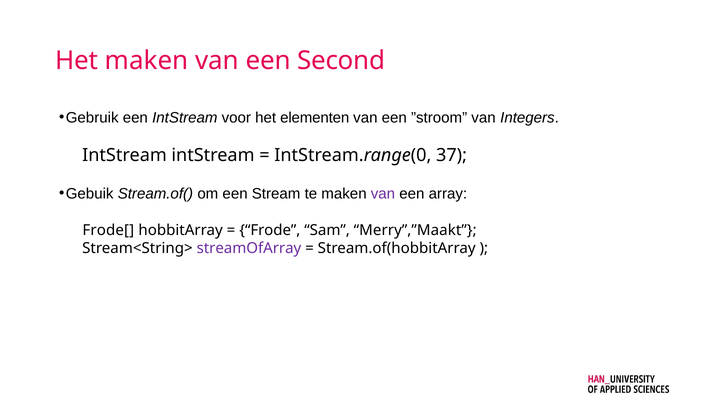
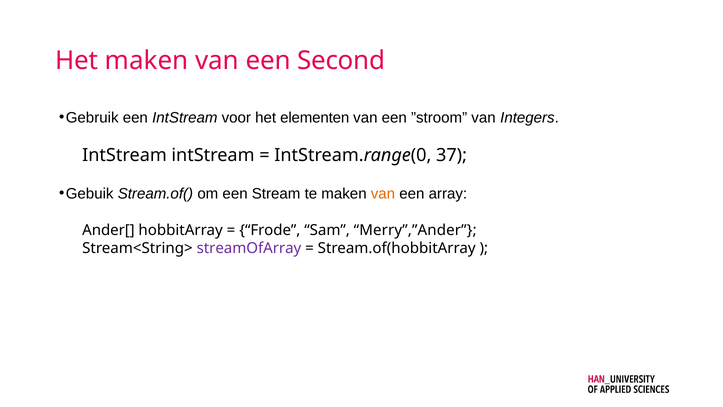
van at (383, 193) colour: purple -> orange
Frode[: Frode[ -> Ander[
Merry”,”Maakt: Merry”,”Maakt -> Merry”,”Ander
